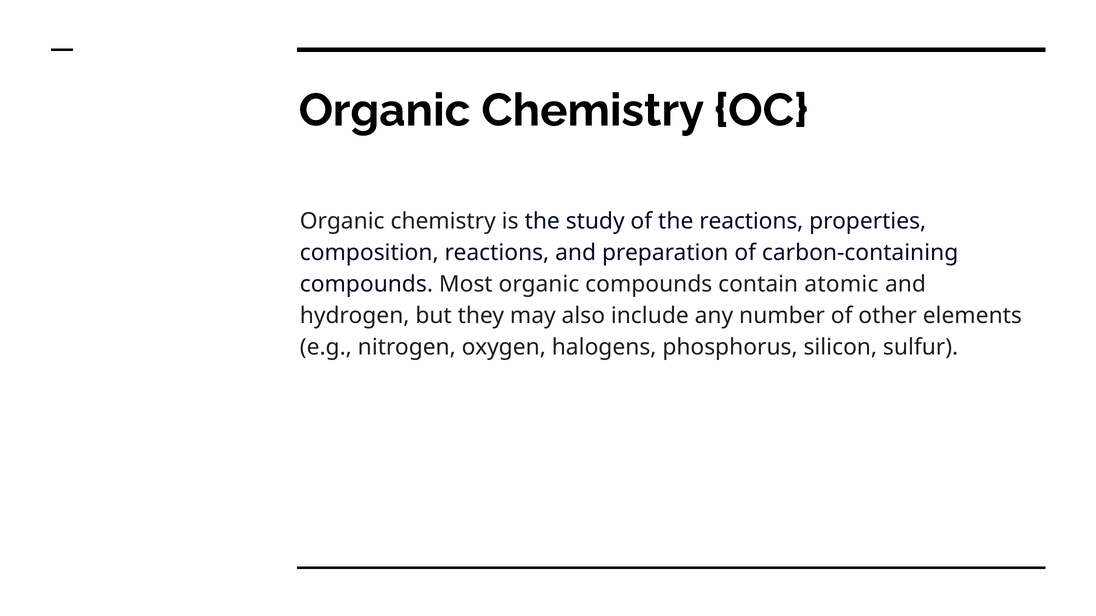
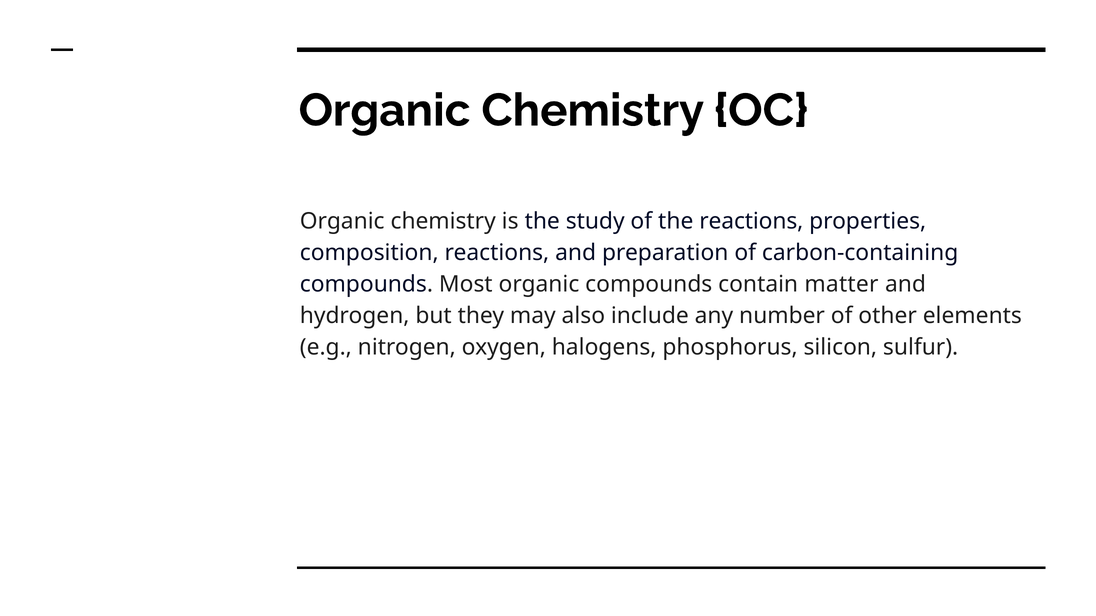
atomic: atomic -> matter
